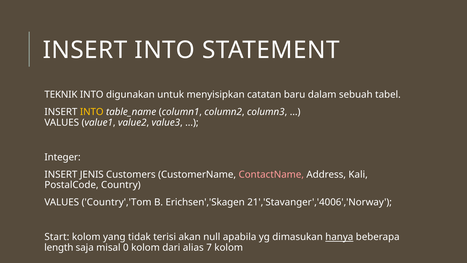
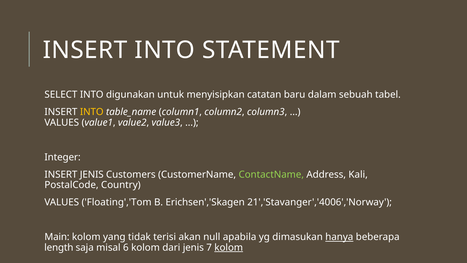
TEKNIK: TEKNIK -> SELECT
ContactName colour: pink -> light green
Country','Tom: Country','Tom -> Floating','Tom
Start: Start -> Main
0: 0 -> 6
dari alias: alias -> jenis
kolom at (229, 247) underline: none -> present
